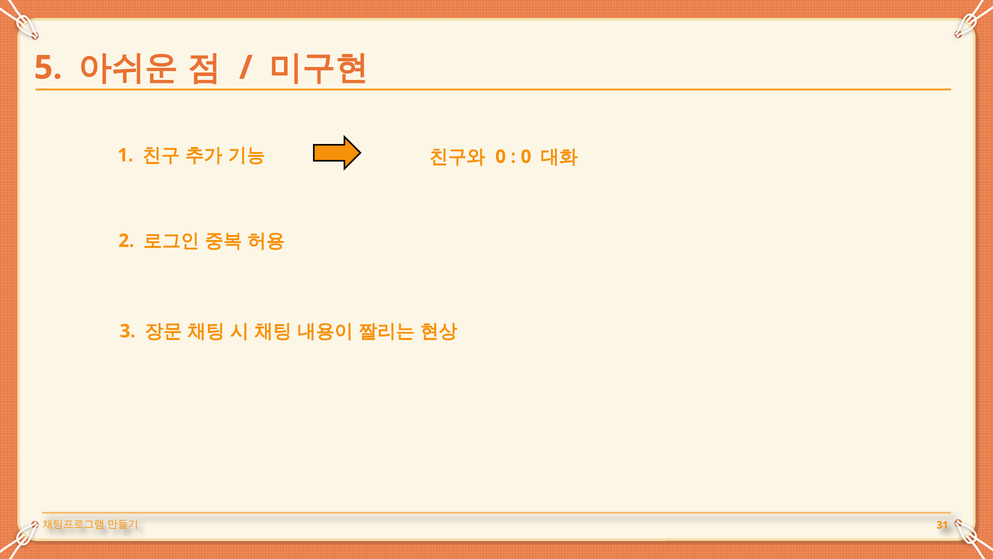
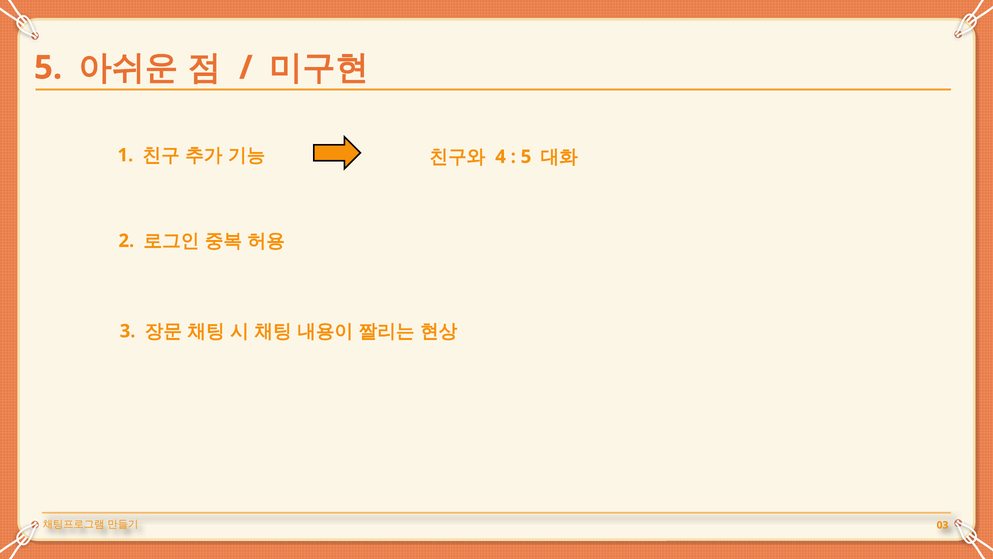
0 at (501, 157): 0 -> 4
0 at (526, 157): 0 -> 5
31: 31 -> 03
